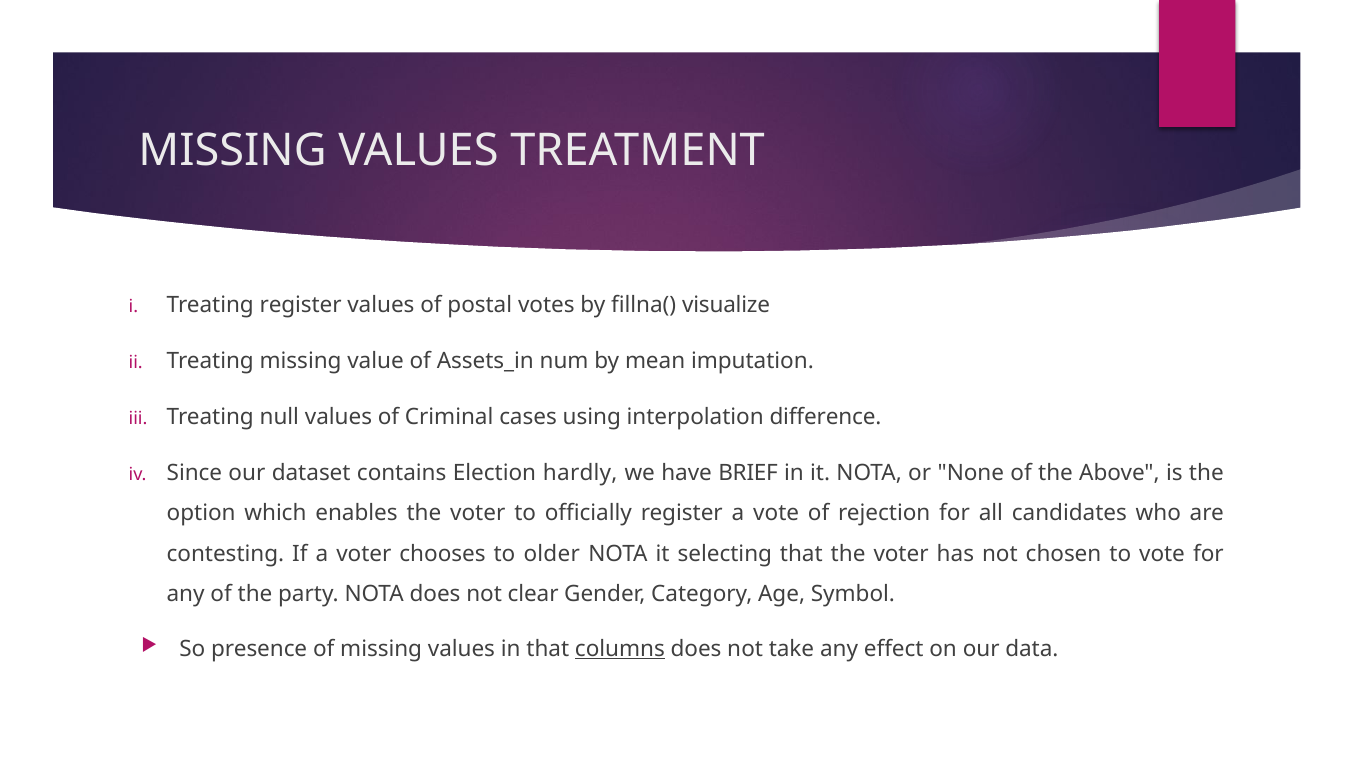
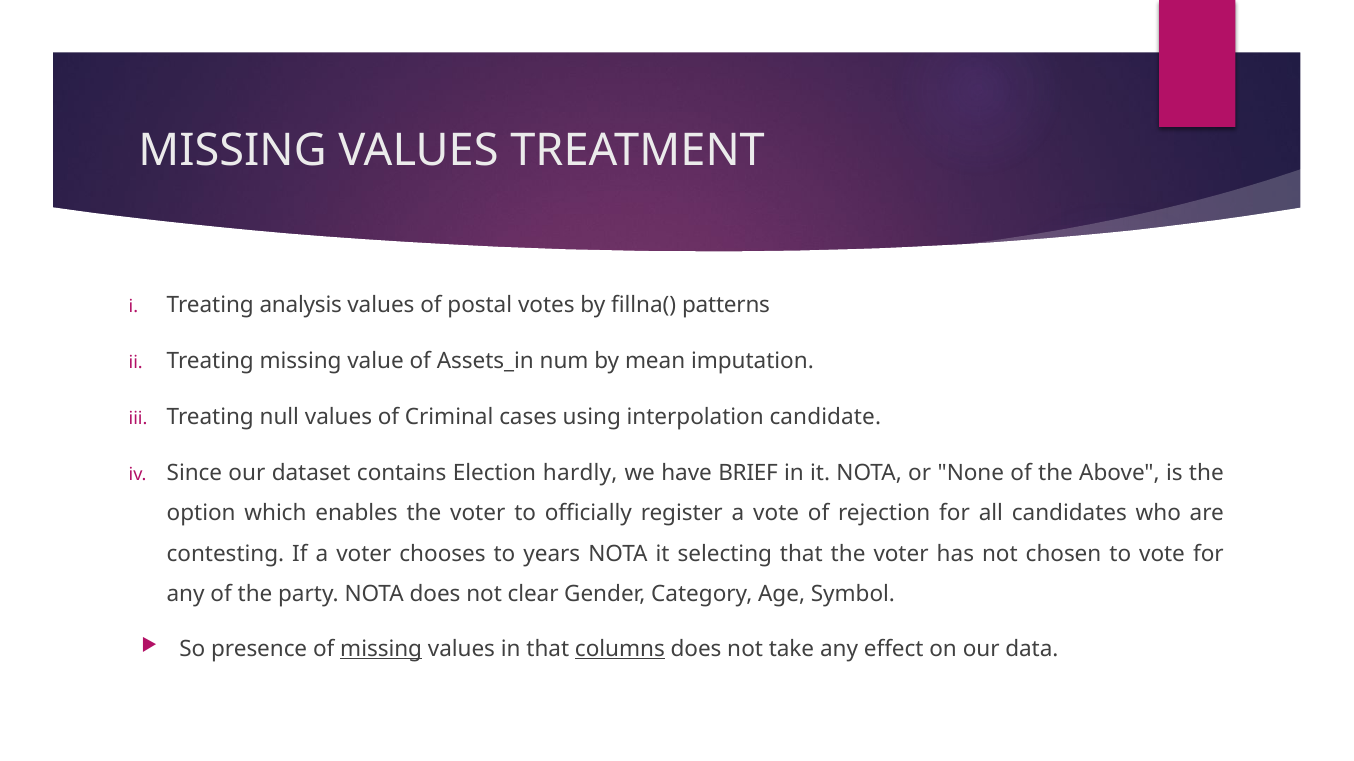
Treating register: register -> analysis
visualize: visualize -> patterns
difference: difference -> candidate
older: older -> years
missing at (381, 649) underline: none -> present
